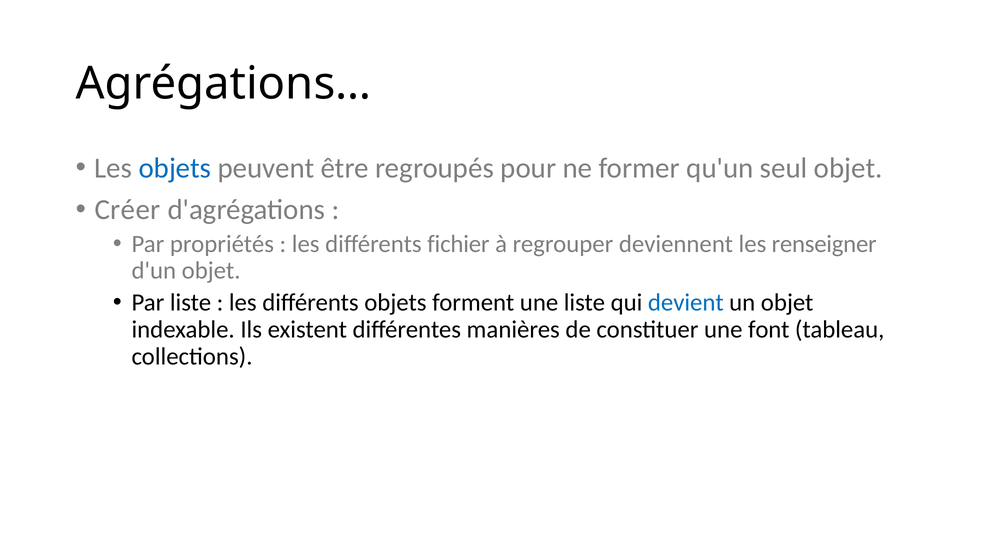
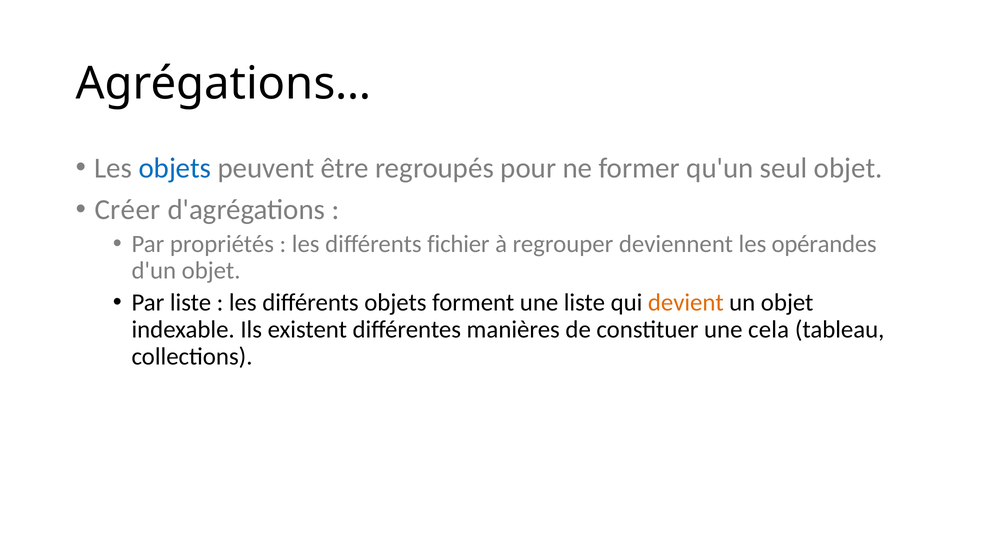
renseigner: renseigner -> opérandes
devient colour: blue -> orange
font: font -> cela
